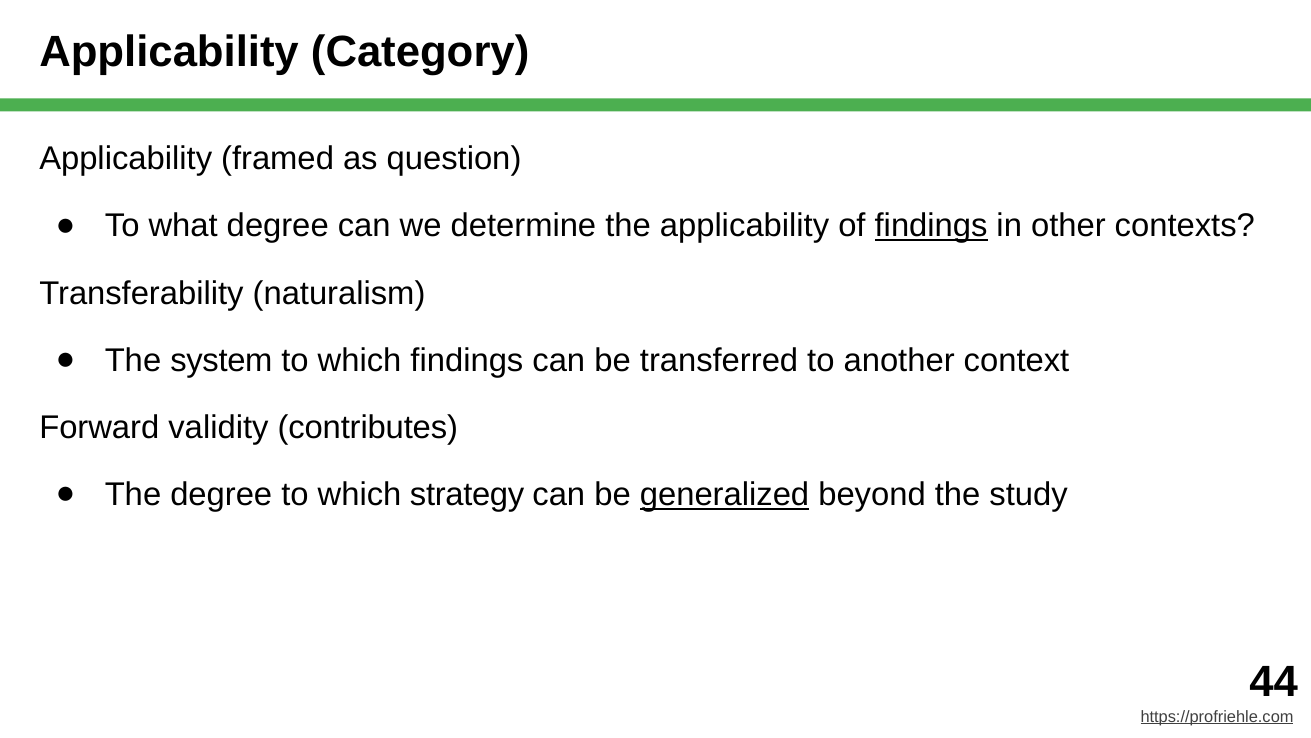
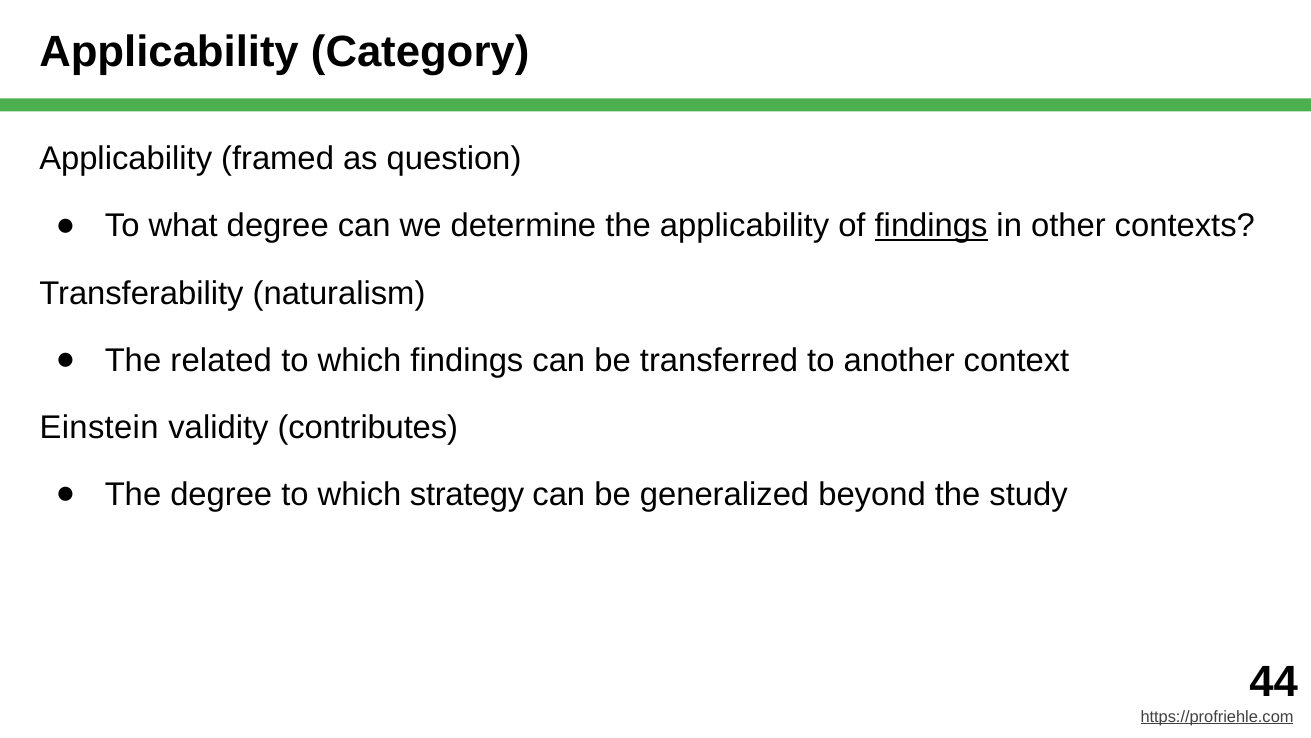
system: system -> related
Forward: Forward -> Einstein
generalized underline: present -> none
